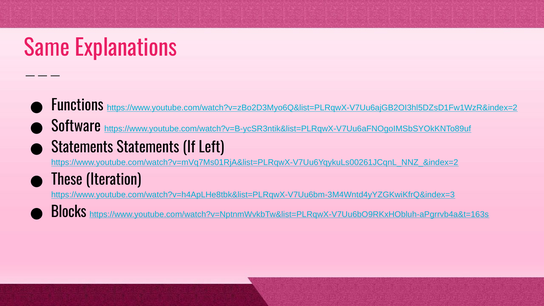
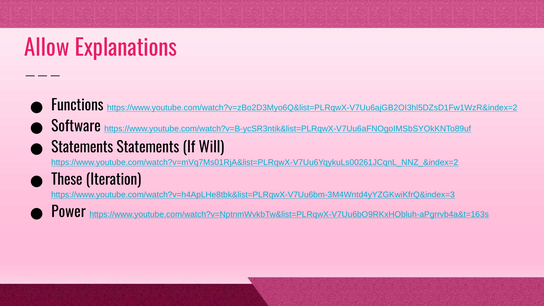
Same: Same -> Allow
Left: Left -> Will
Blocks: Blocks -> Power
